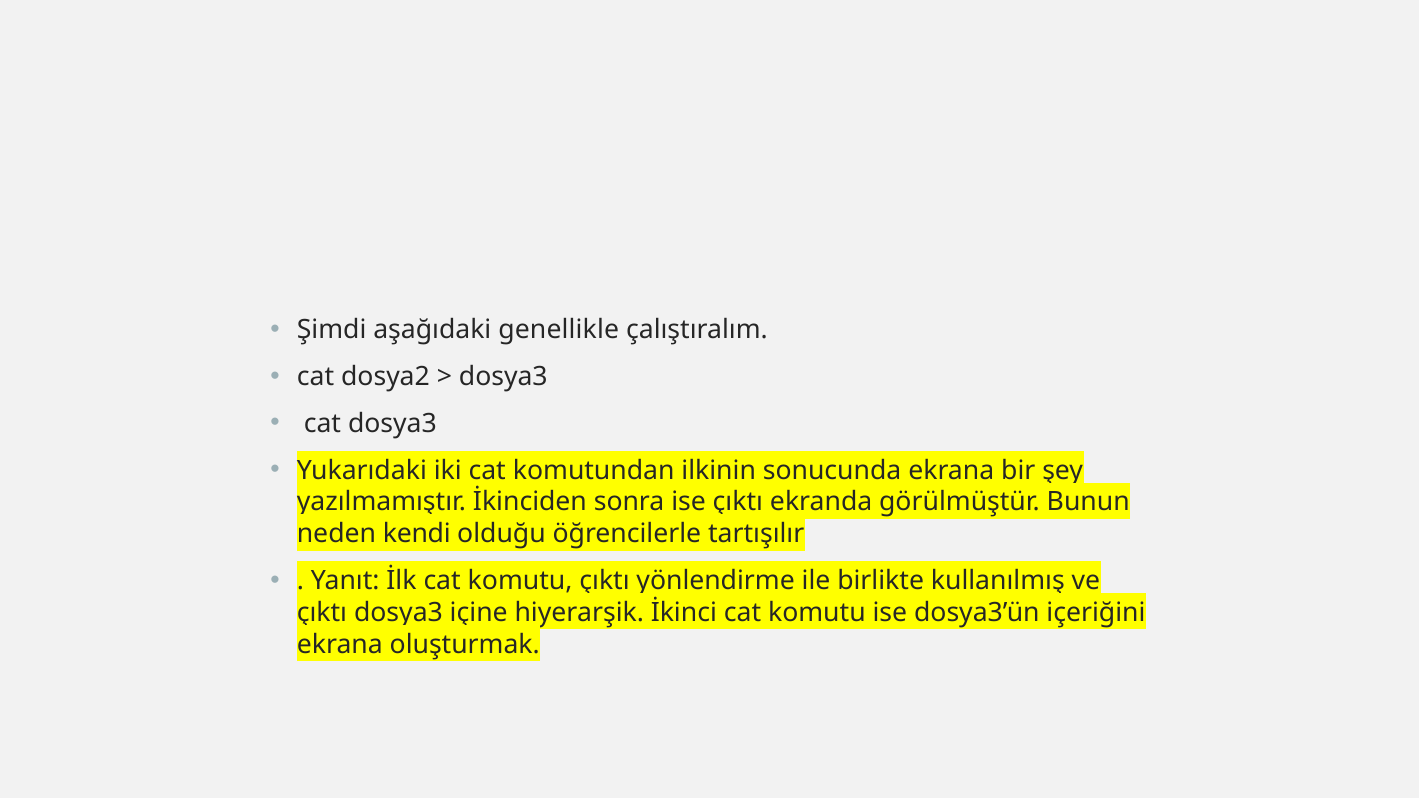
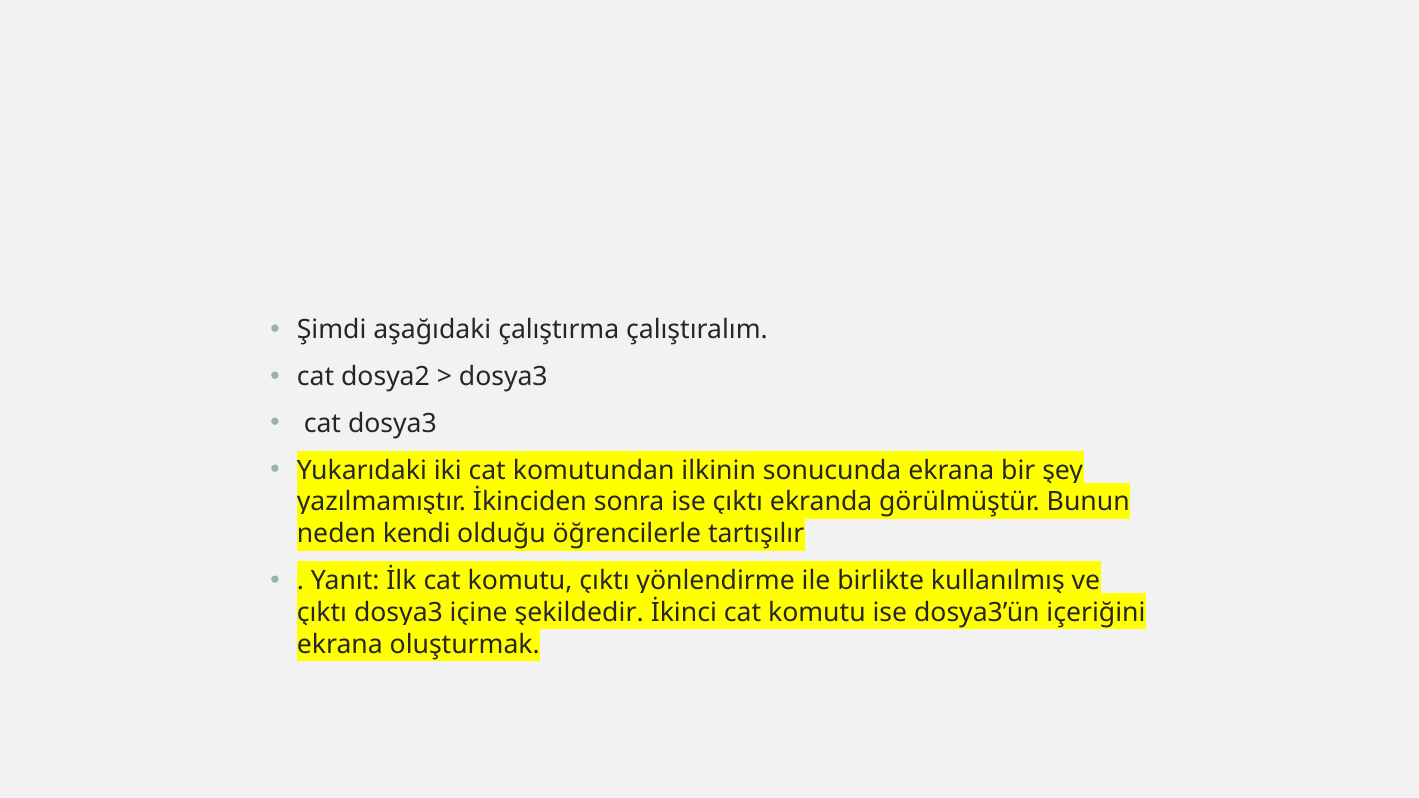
genellikle: genellikle -> çalıştırma
hiyerarşik: hiyerarşik -> şekildedir
